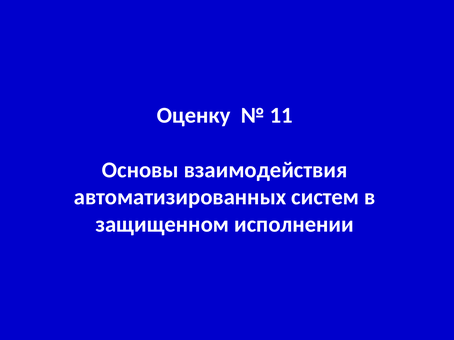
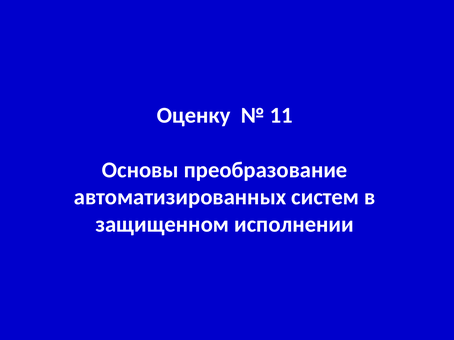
взаимодействия: взаимодействия -> преобразование
